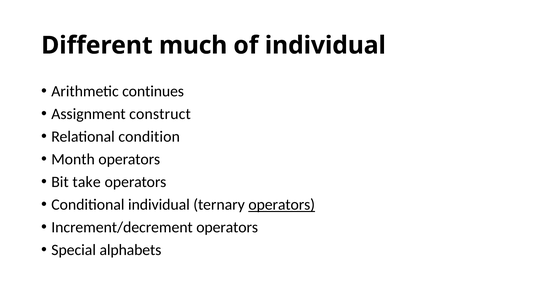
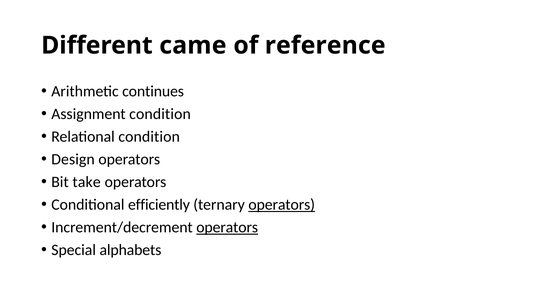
much: much -> came
of individual: individual -> reference
Assignment construct: construct -> condition
Month: Month -> Design
Conditional individual: individual -> efficiently
operators at (227, 227) underline: none -> present
